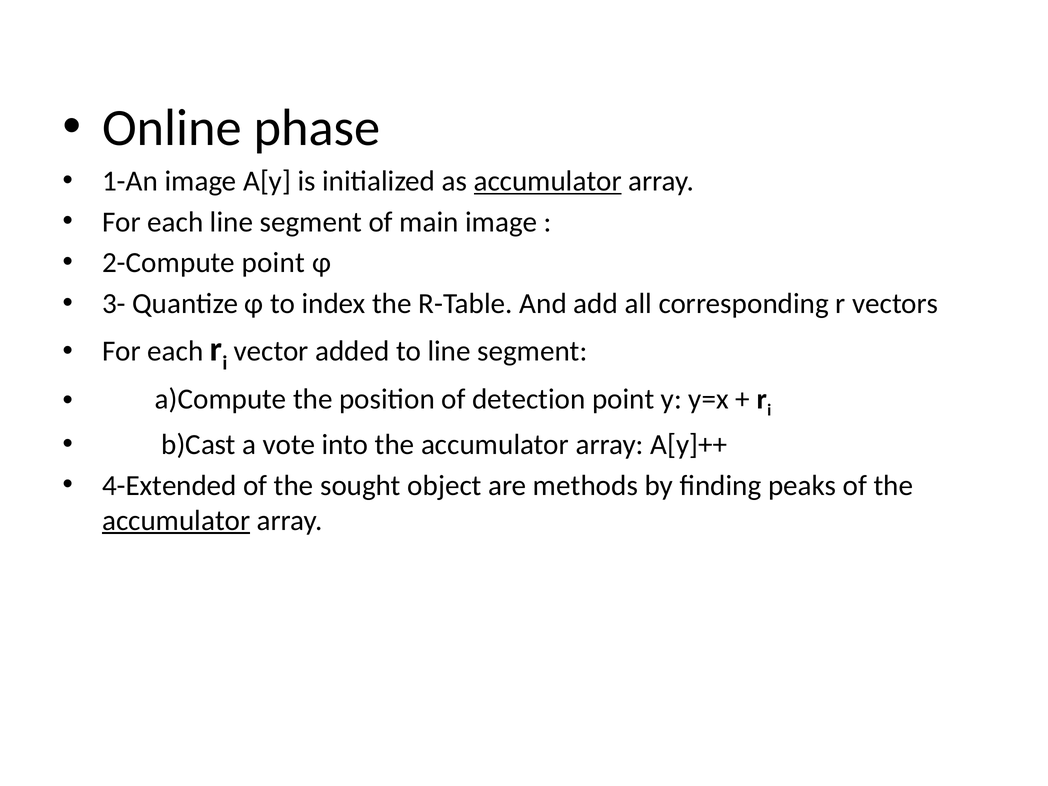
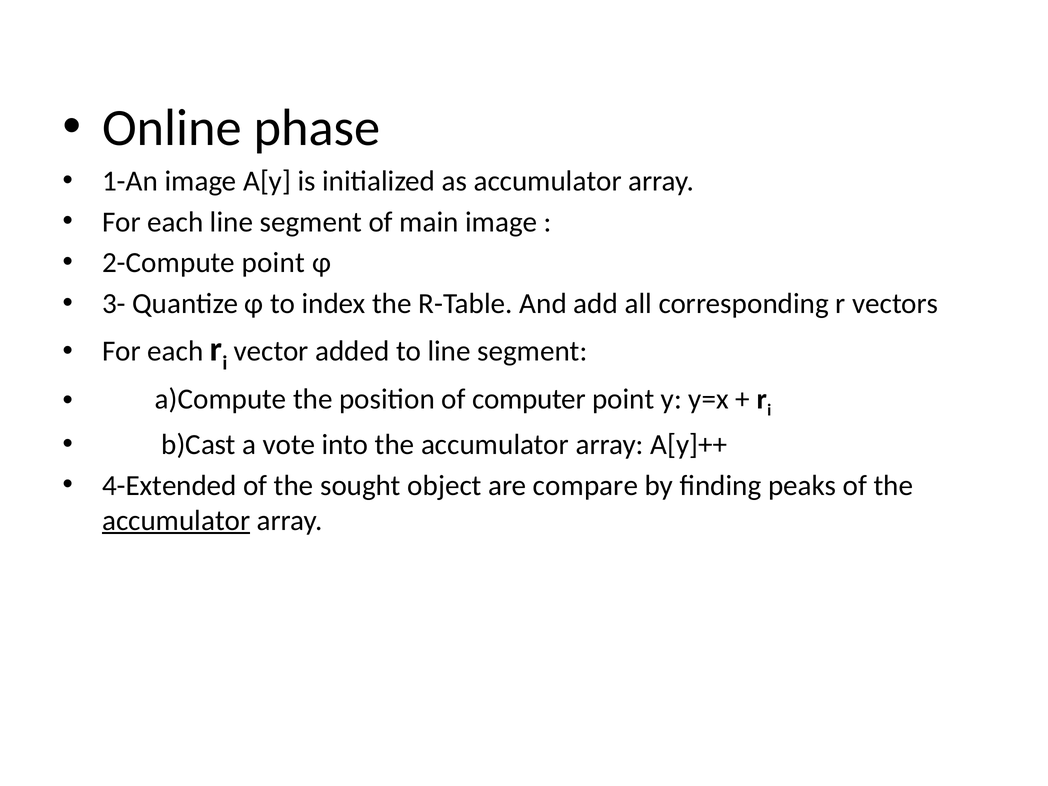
accumulator at (548, 181) underline: present -> none
detection: detection -> computer
methods: methods -> compare
